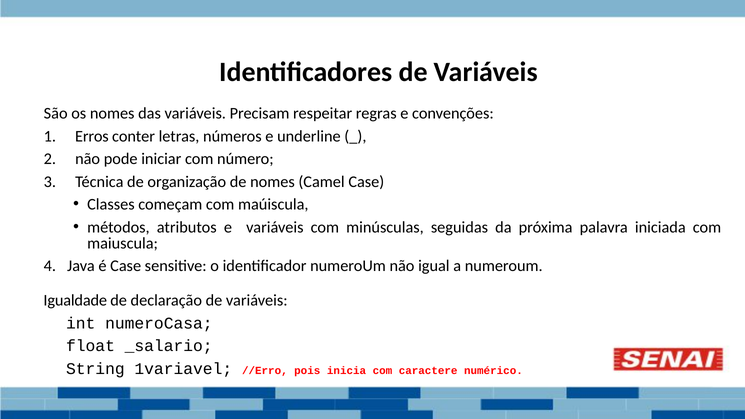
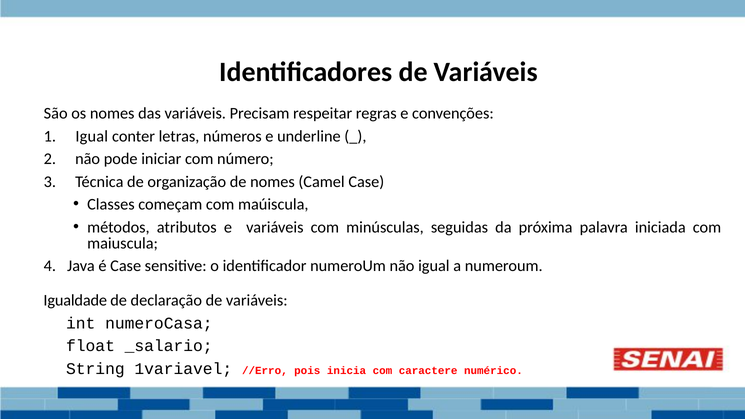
Erros at (92, 136): Erros -> Igual
